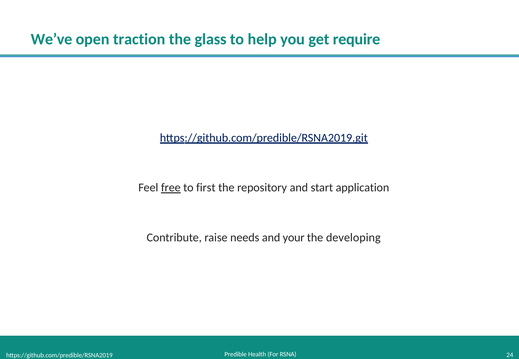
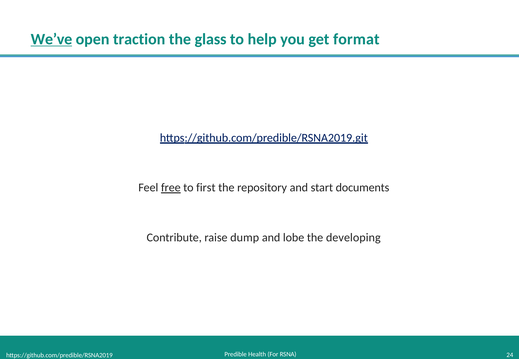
We’ve underline: none -> present
require: require -> format
application: application -> documents
needs: needs -> dump
your: your -> lobe
